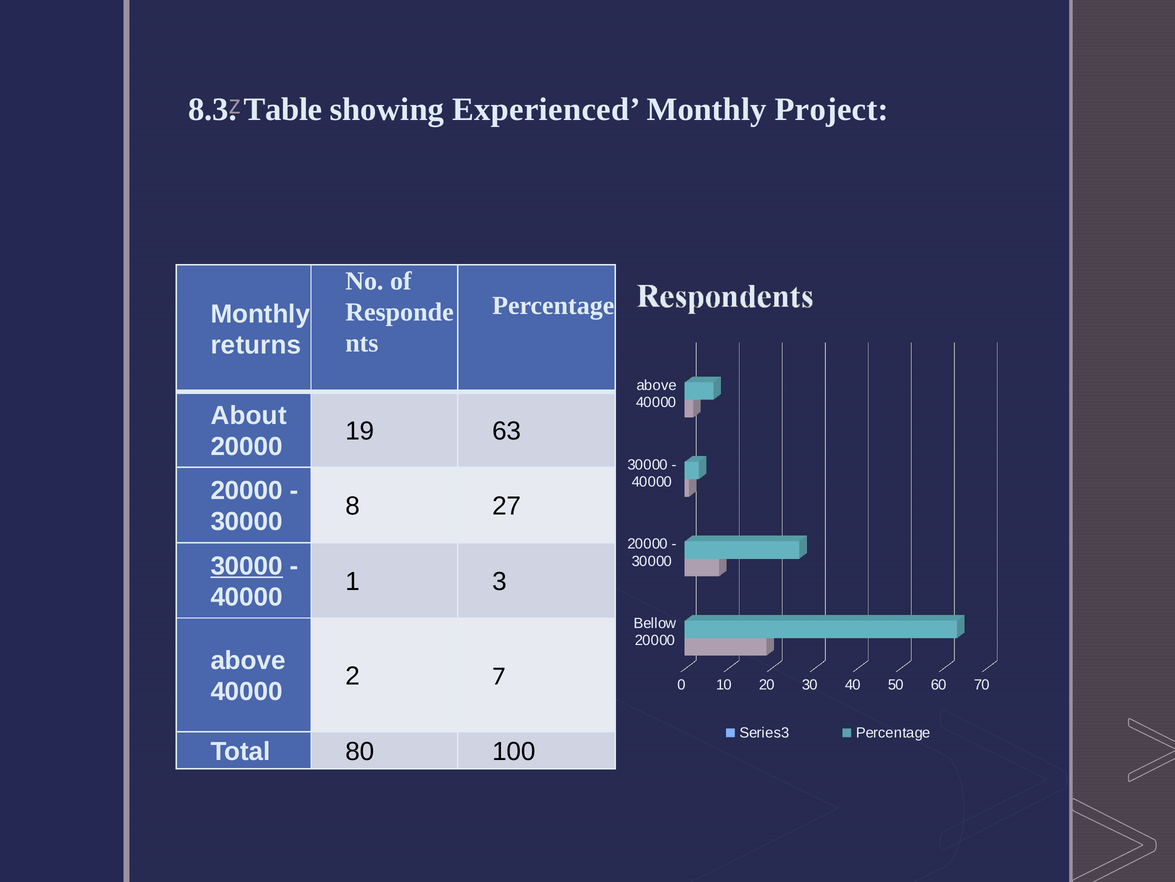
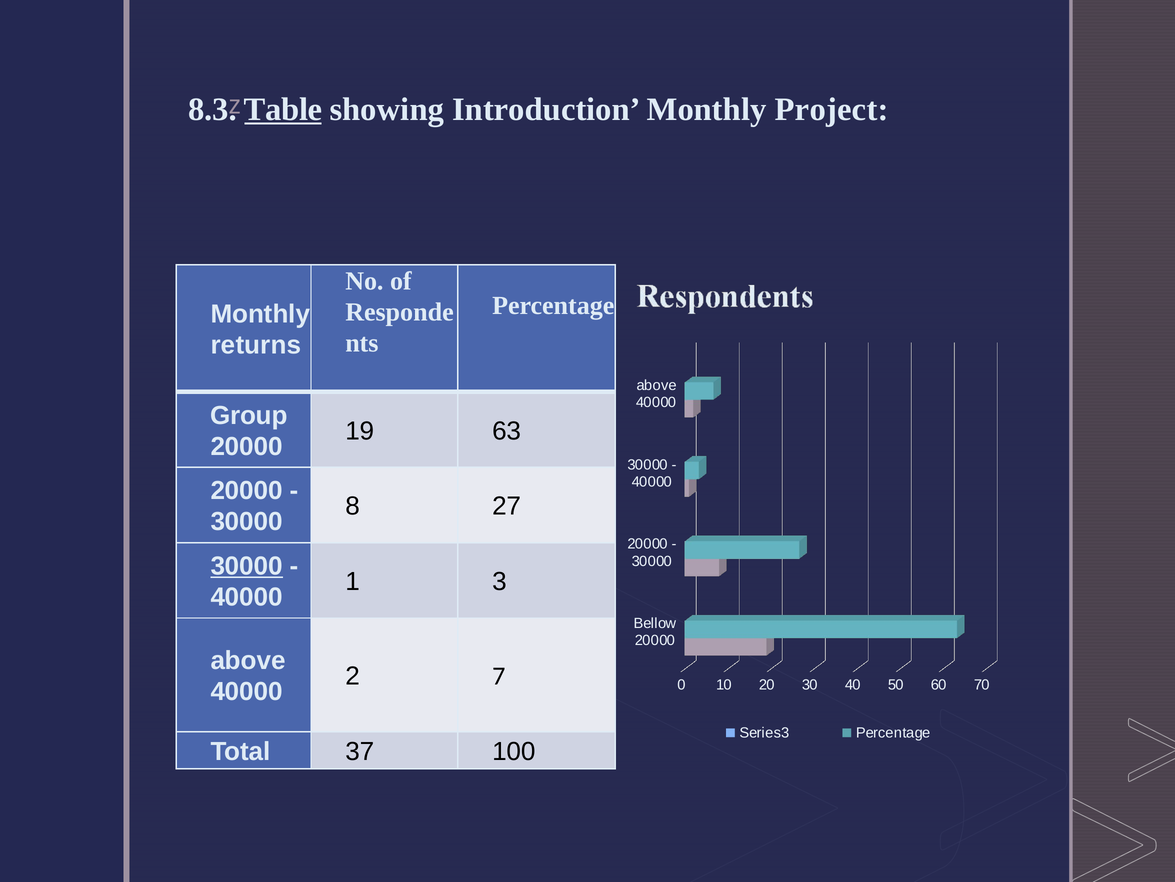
Table underline: none -> present
Experienced: Experienced -> Introduction
About: About -> Group
80: 80 -> 37
